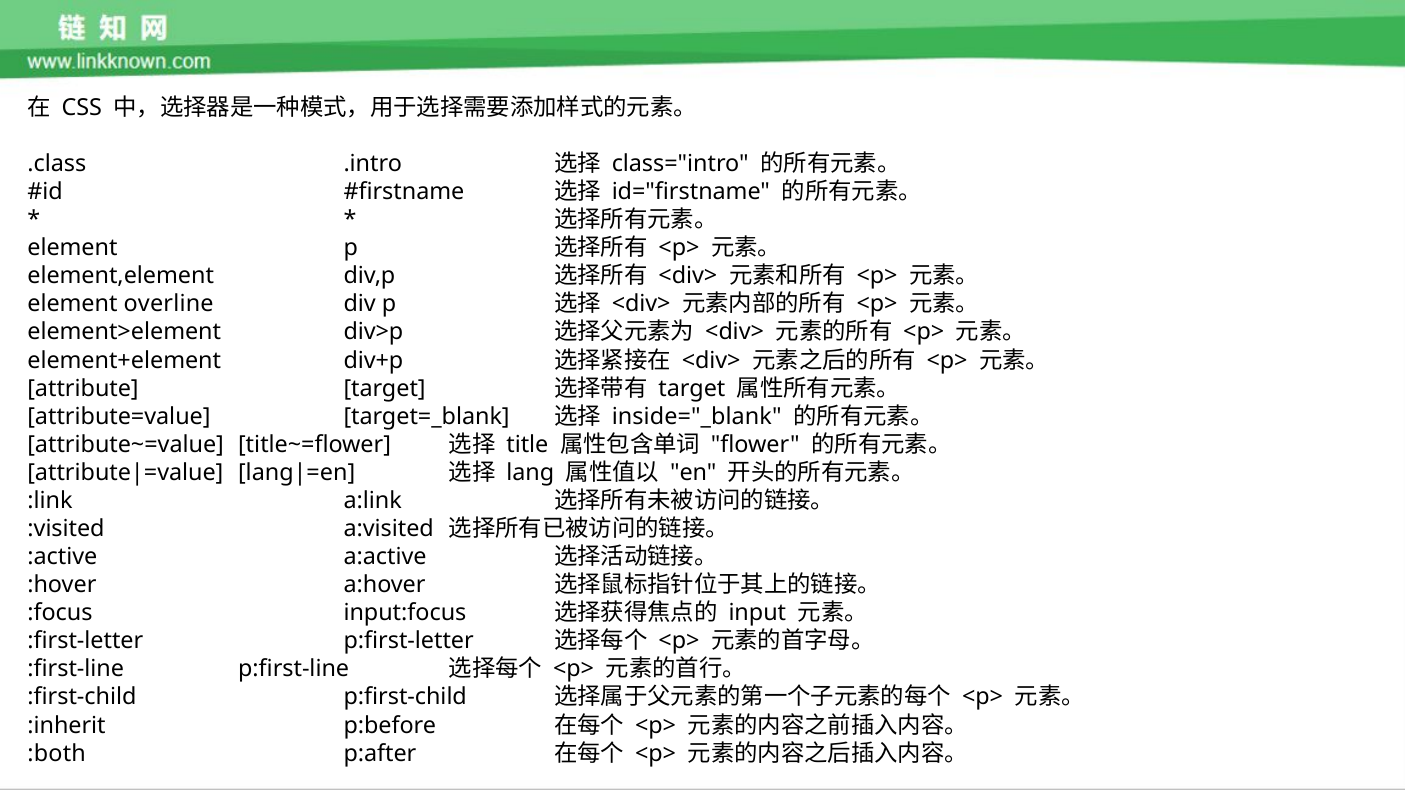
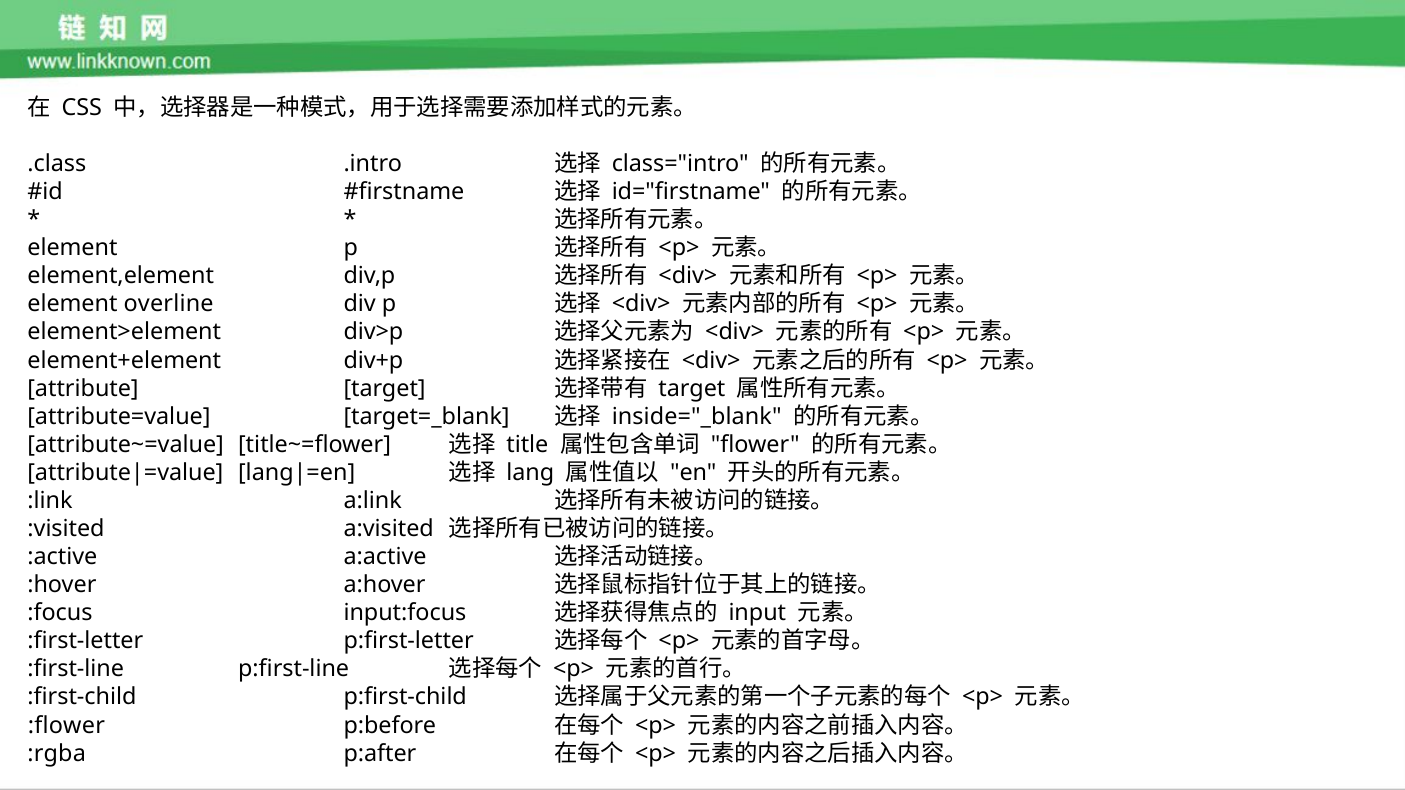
:inherit: :inherit -> :flower
:both: :both -> :rgba
